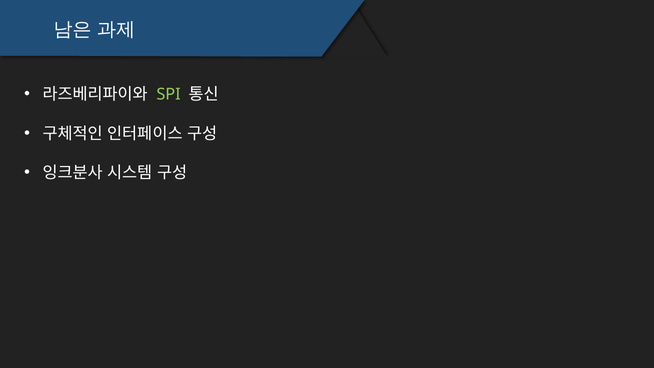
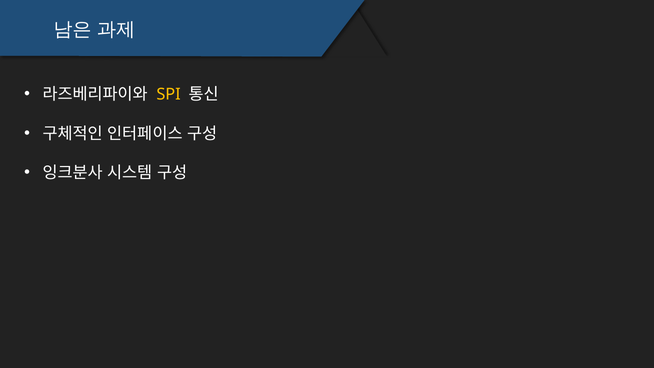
SPI colour: light green -> yellow
